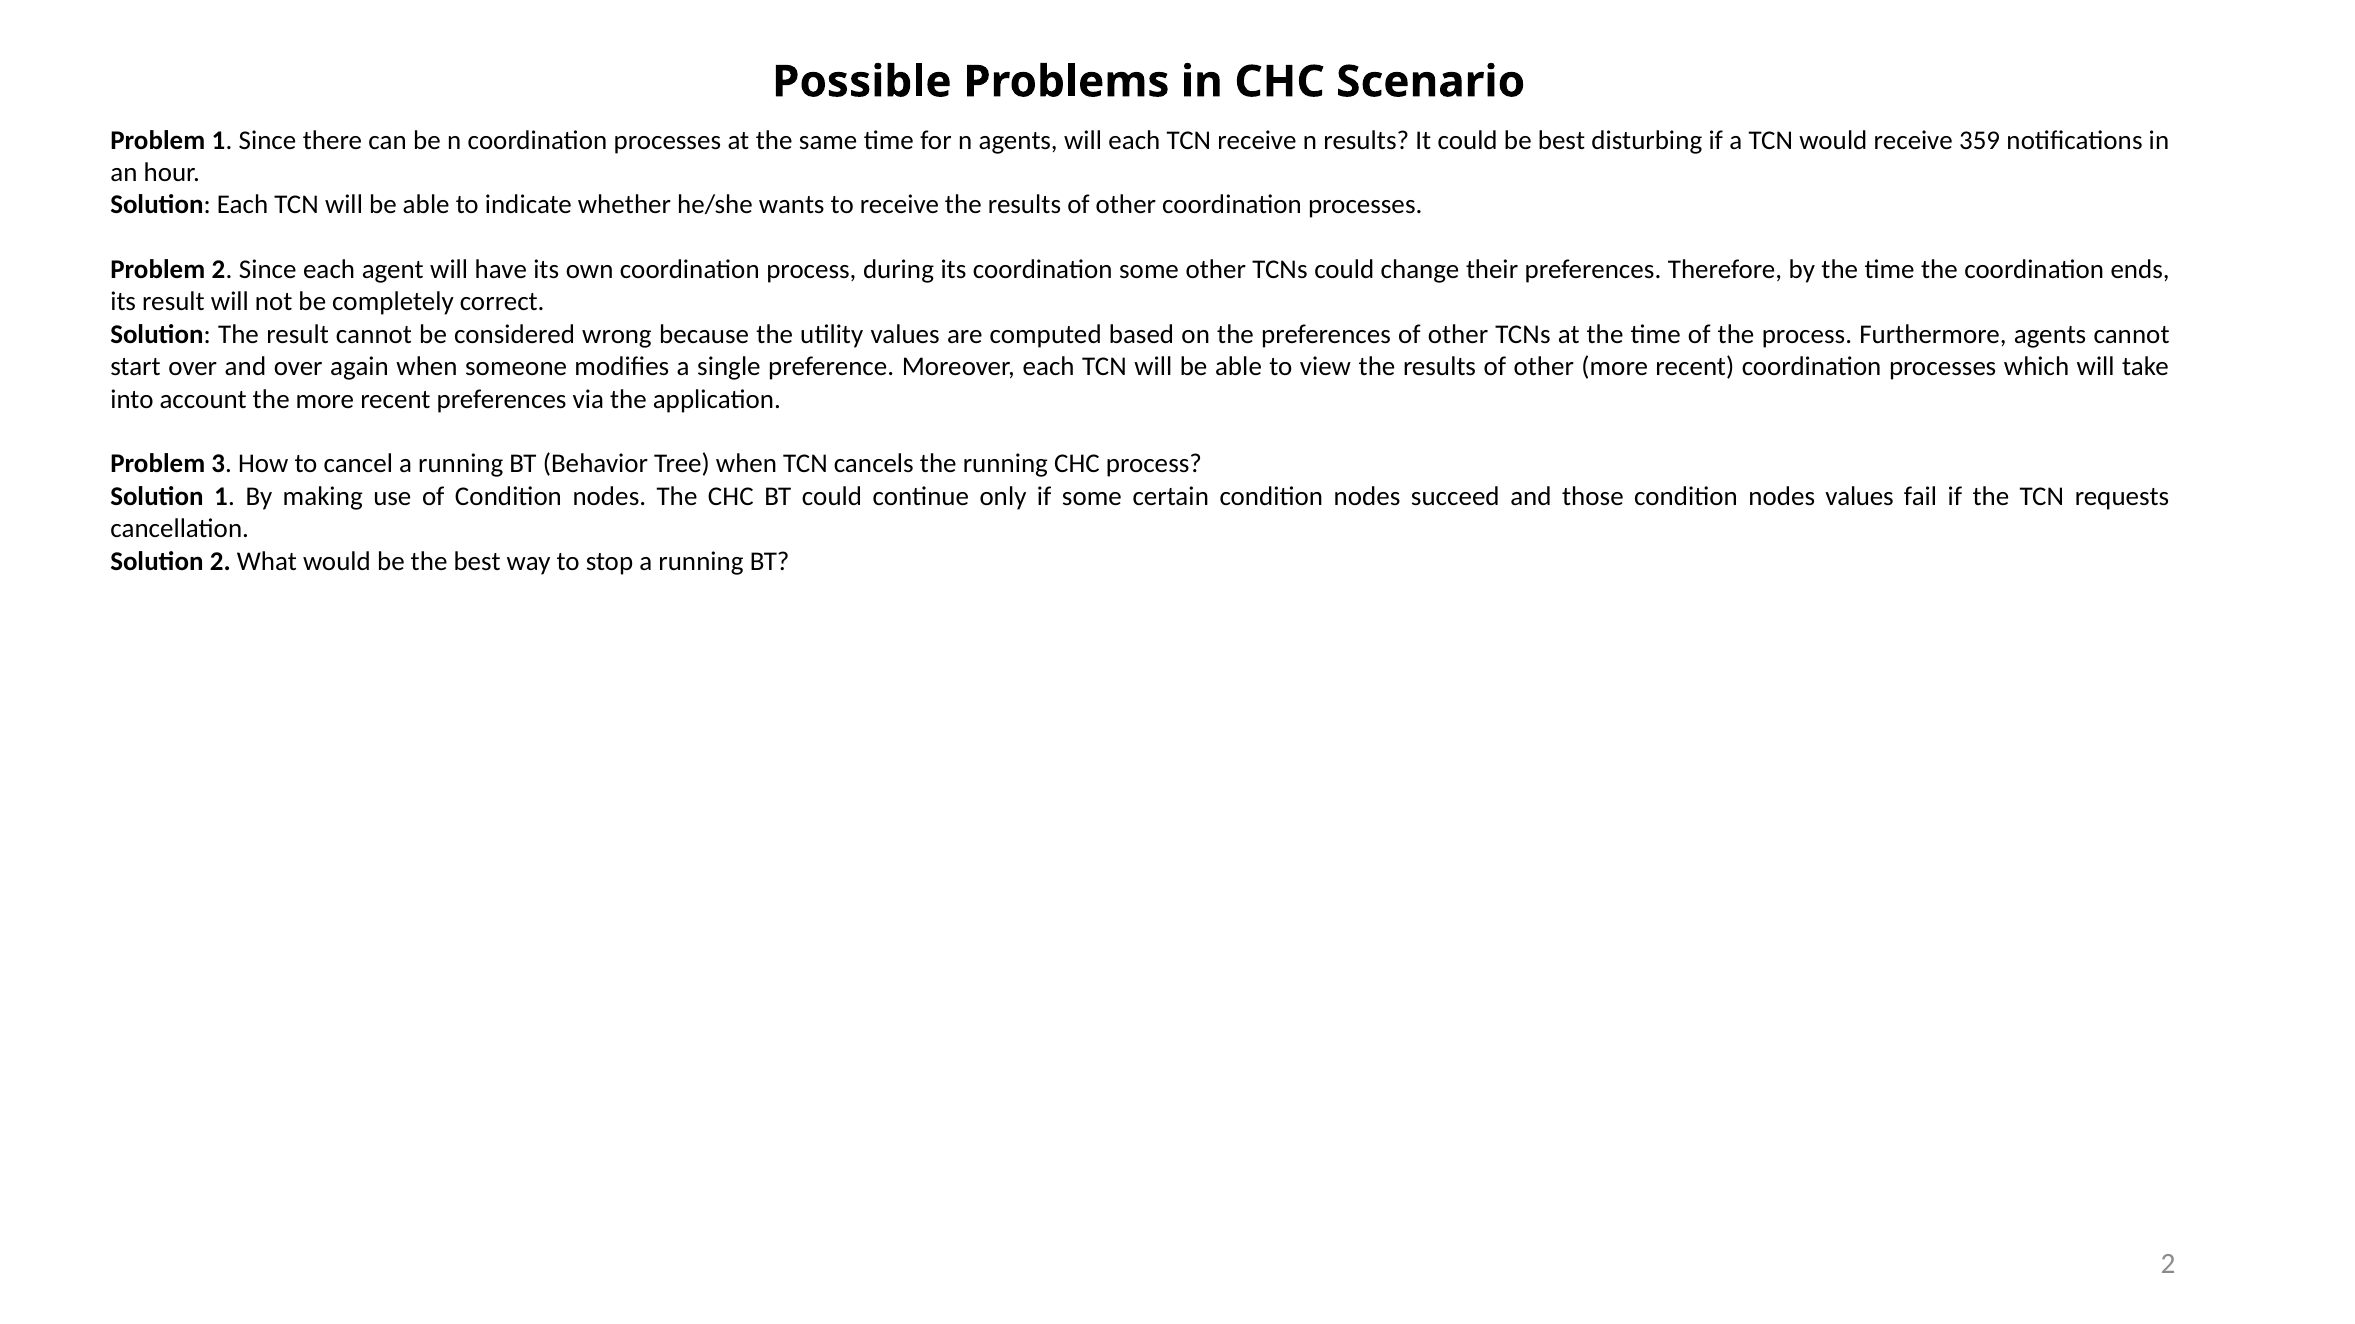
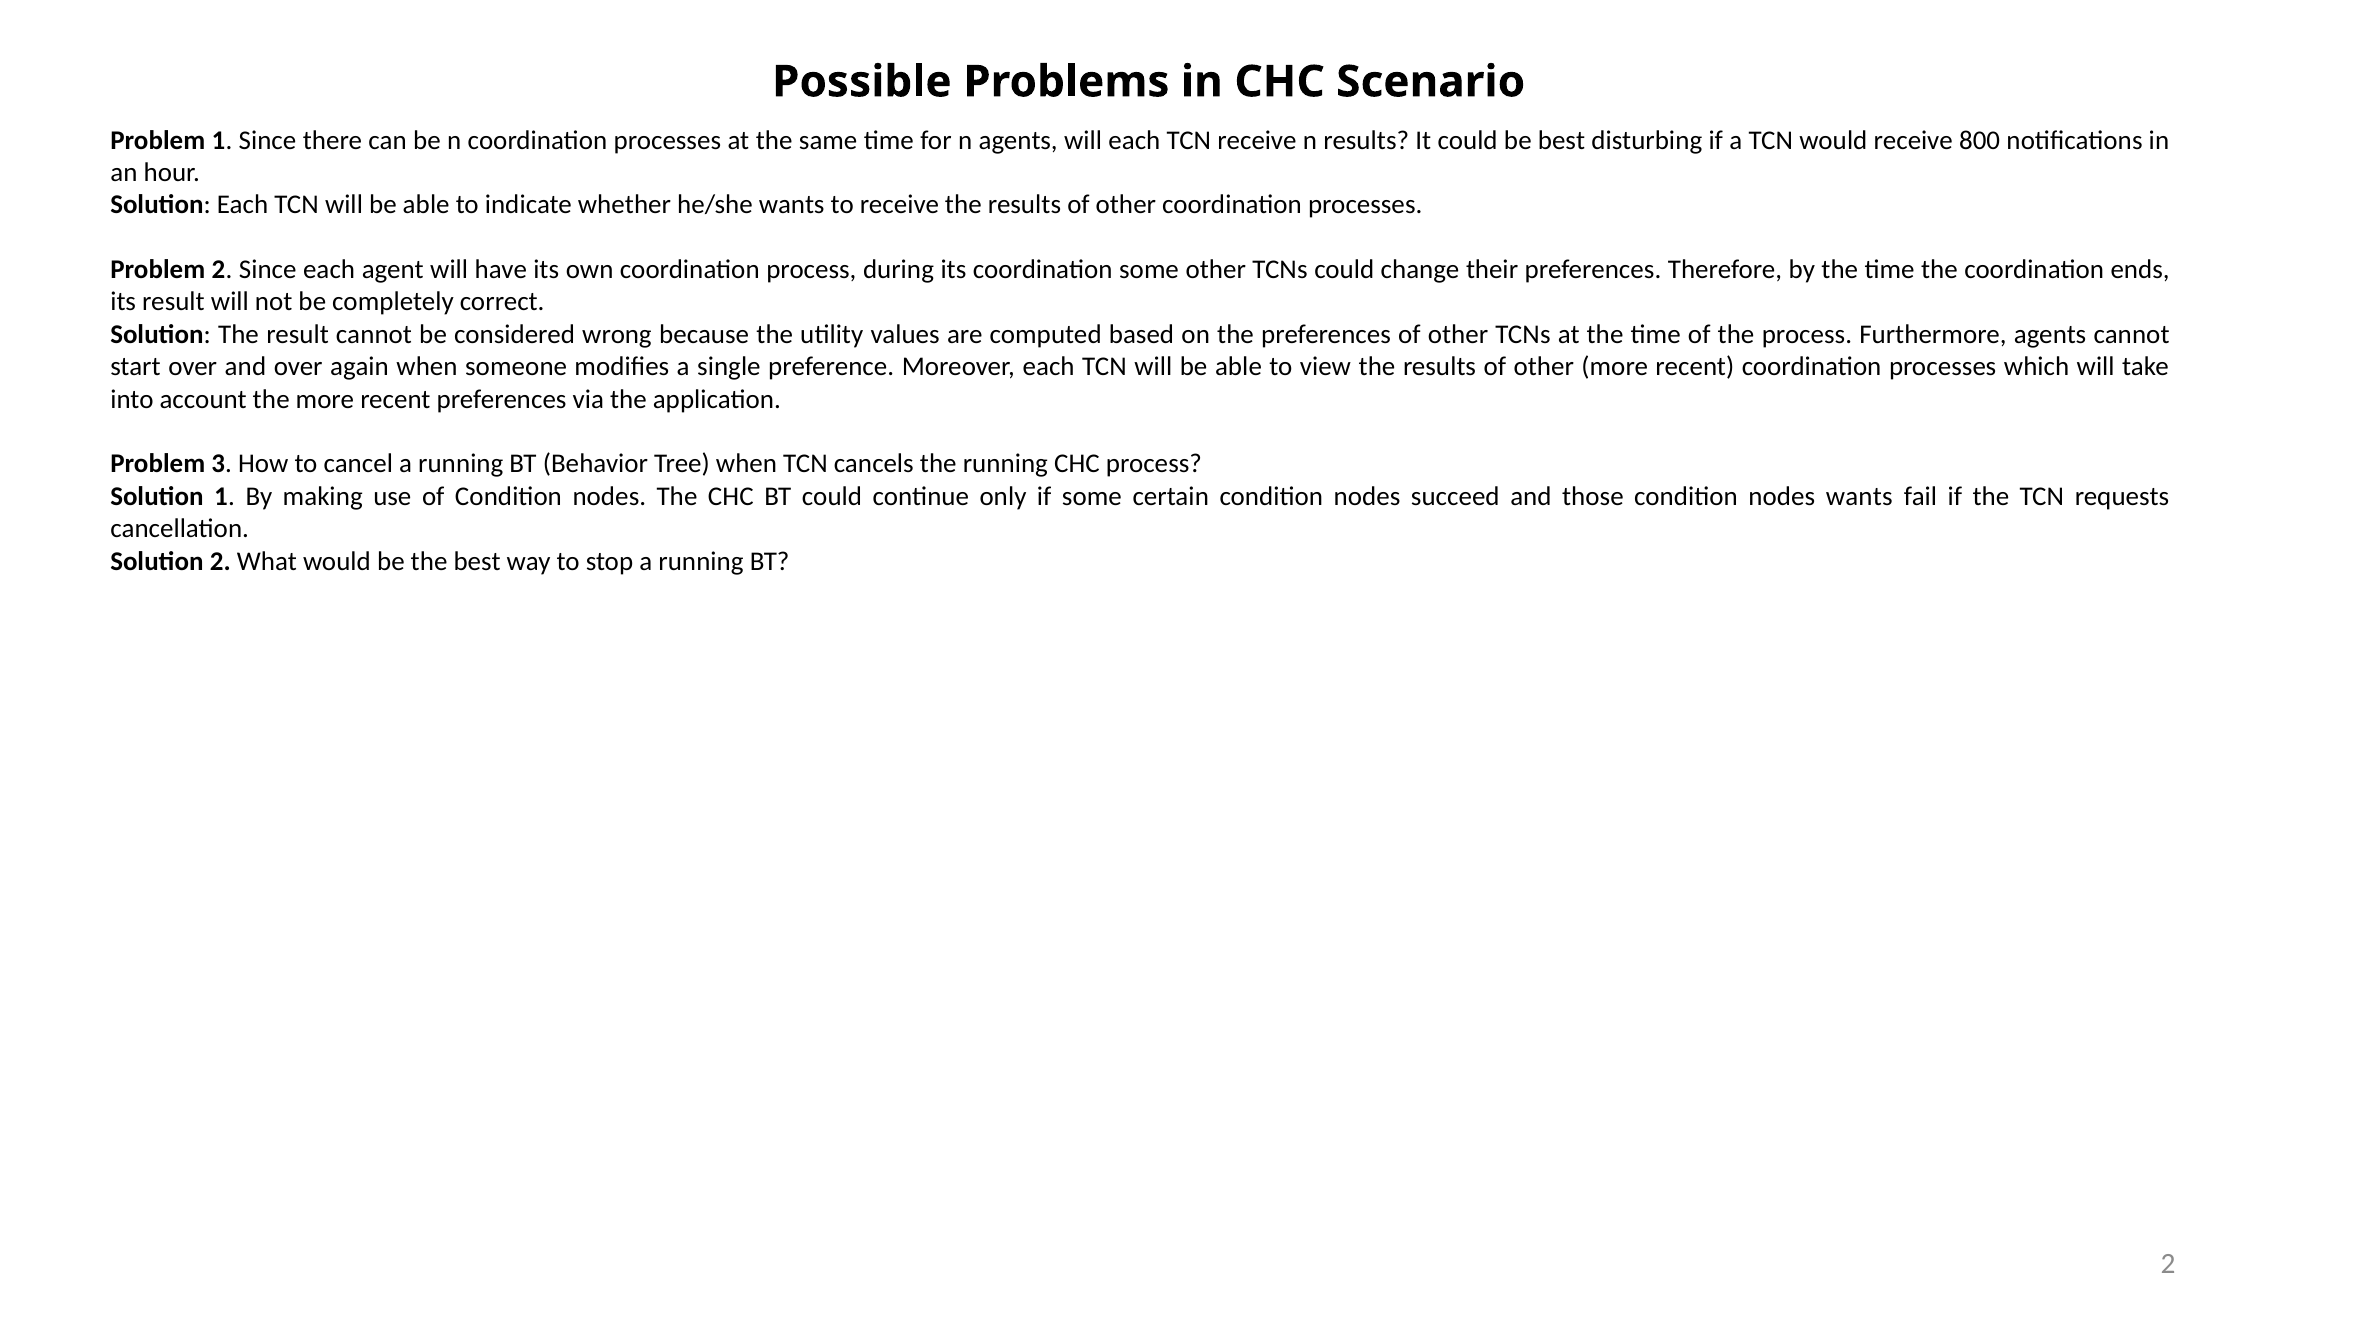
359: 359 -> 800
nodes values: values -> wants
